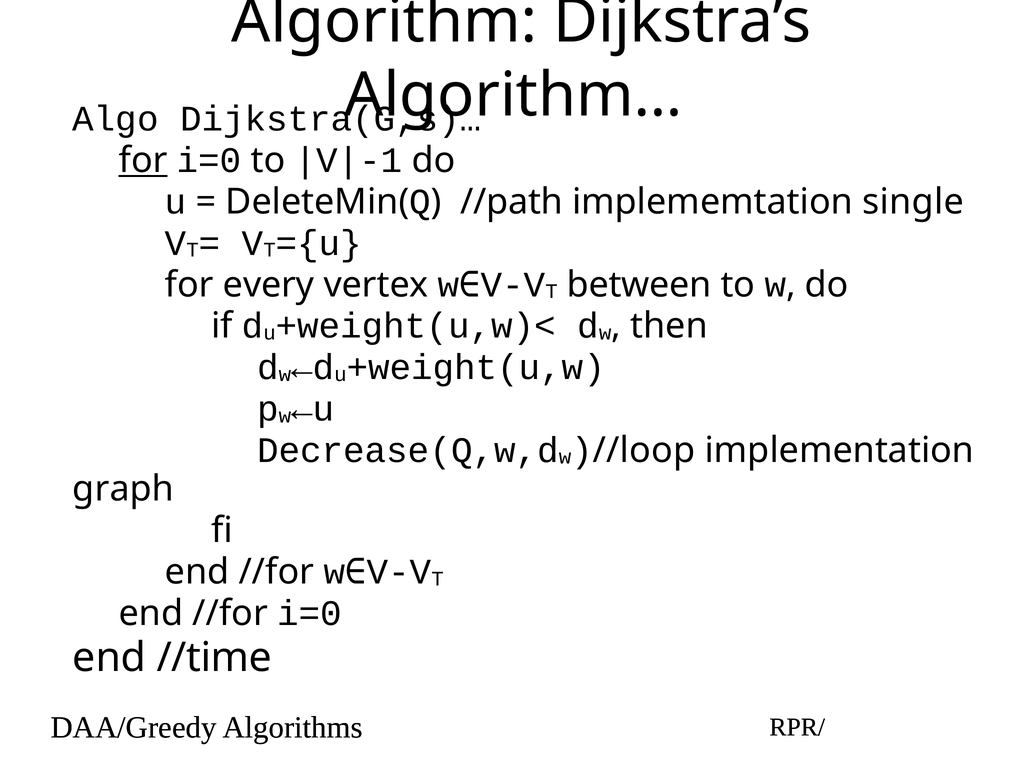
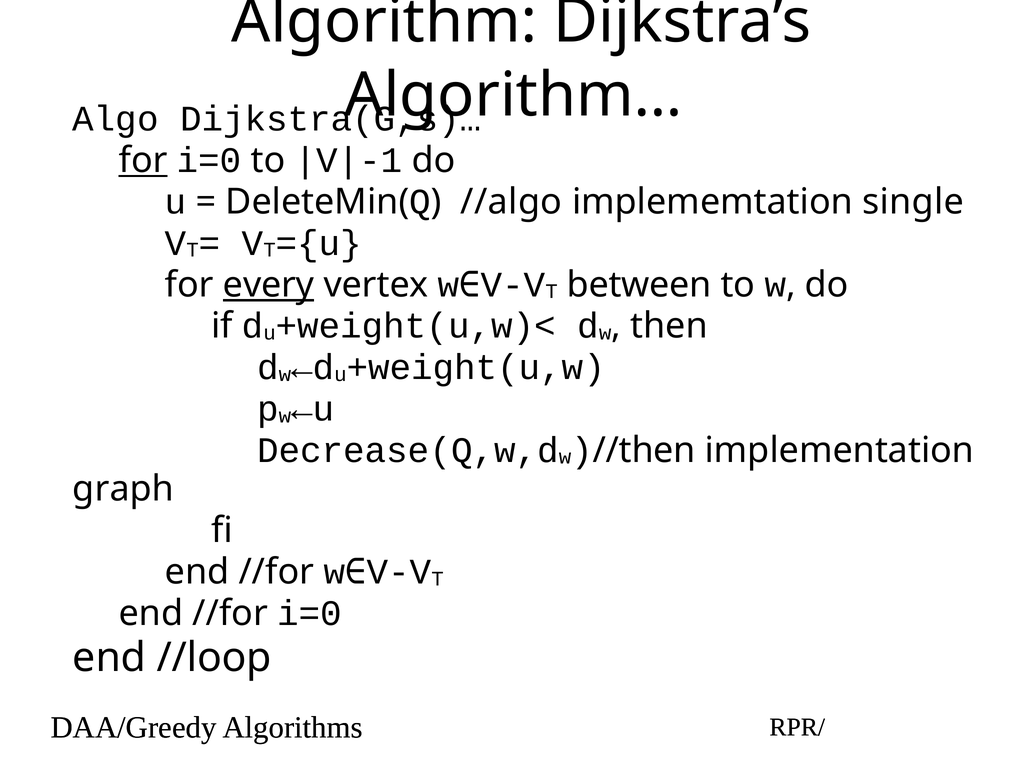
//path: //path -> //algo
every underline: none -> present
//loop: //loop -> //then
//time: //time -> //loop
